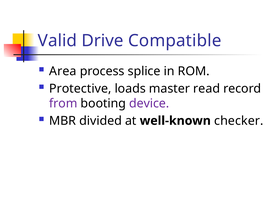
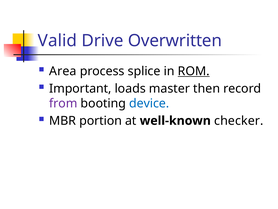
Compatible: Compatible -> Overwritten
ROM underline: none -> present
Protective: Protective -> Important
read: read -> then
device colour: purple -> blue
divided: divided -> portion
